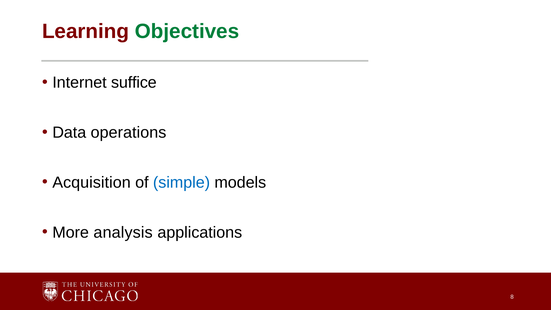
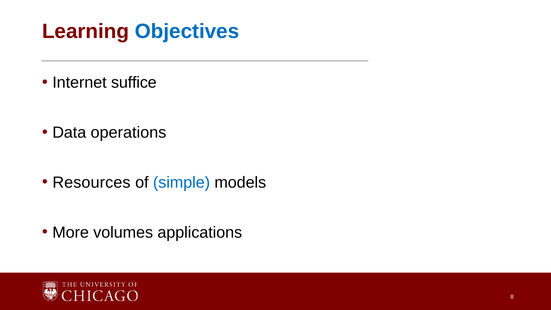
Objectives colour: green -> blue
Acquisition: Acquisition -> Resources
analysis: analysis -> volumes
